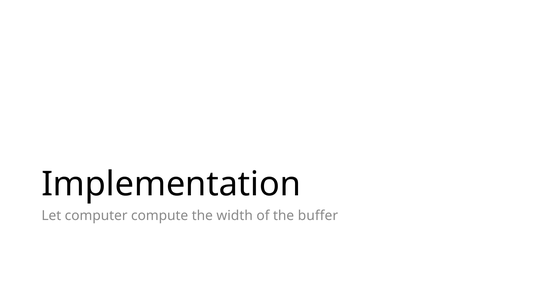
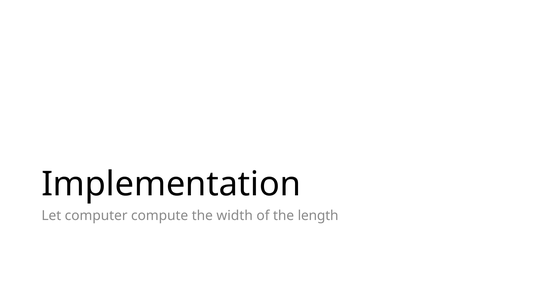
buffer: buffer -> length
